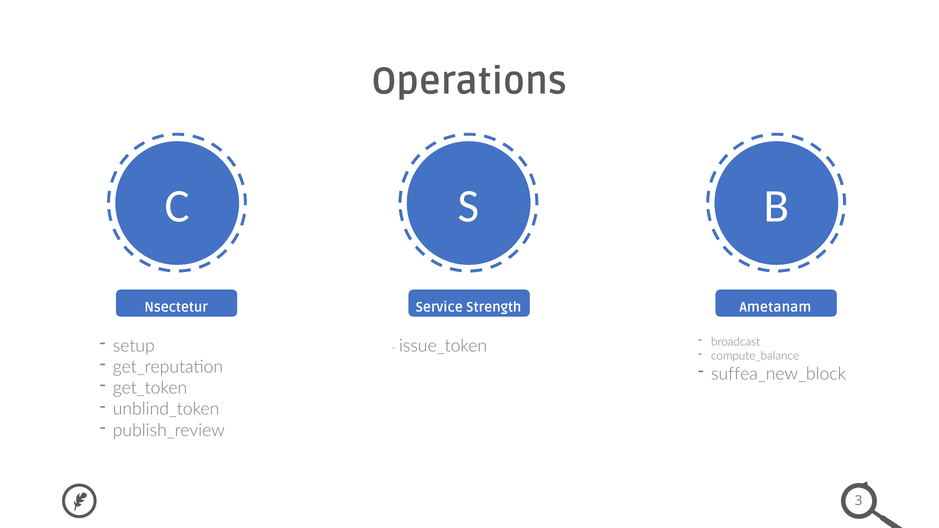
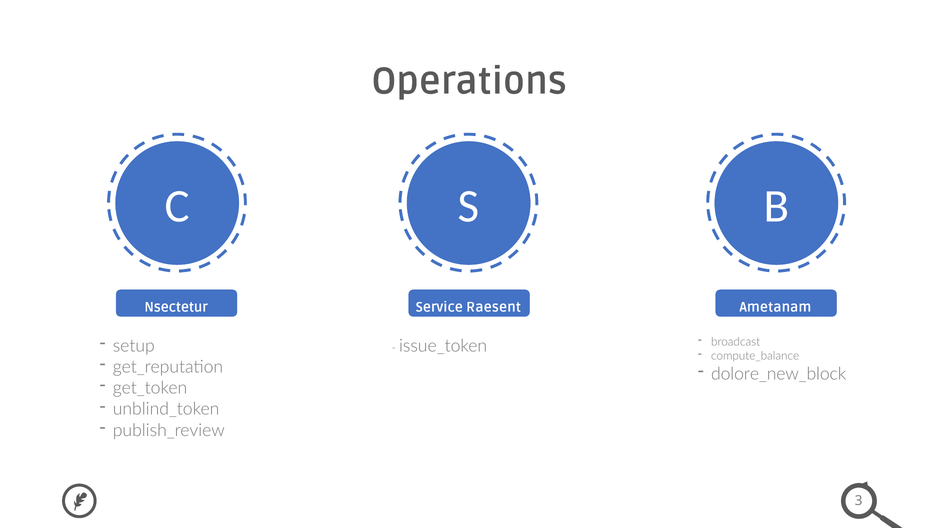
Strength: Strength -> Raesent
suffea_new_block: suffea_new_block -> dolore_new_block
